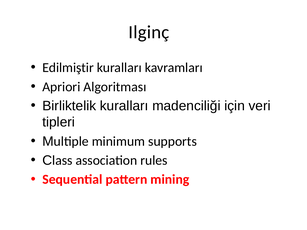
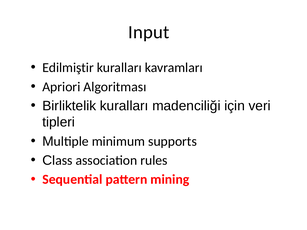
Ilginç: Ilginç -> Input
